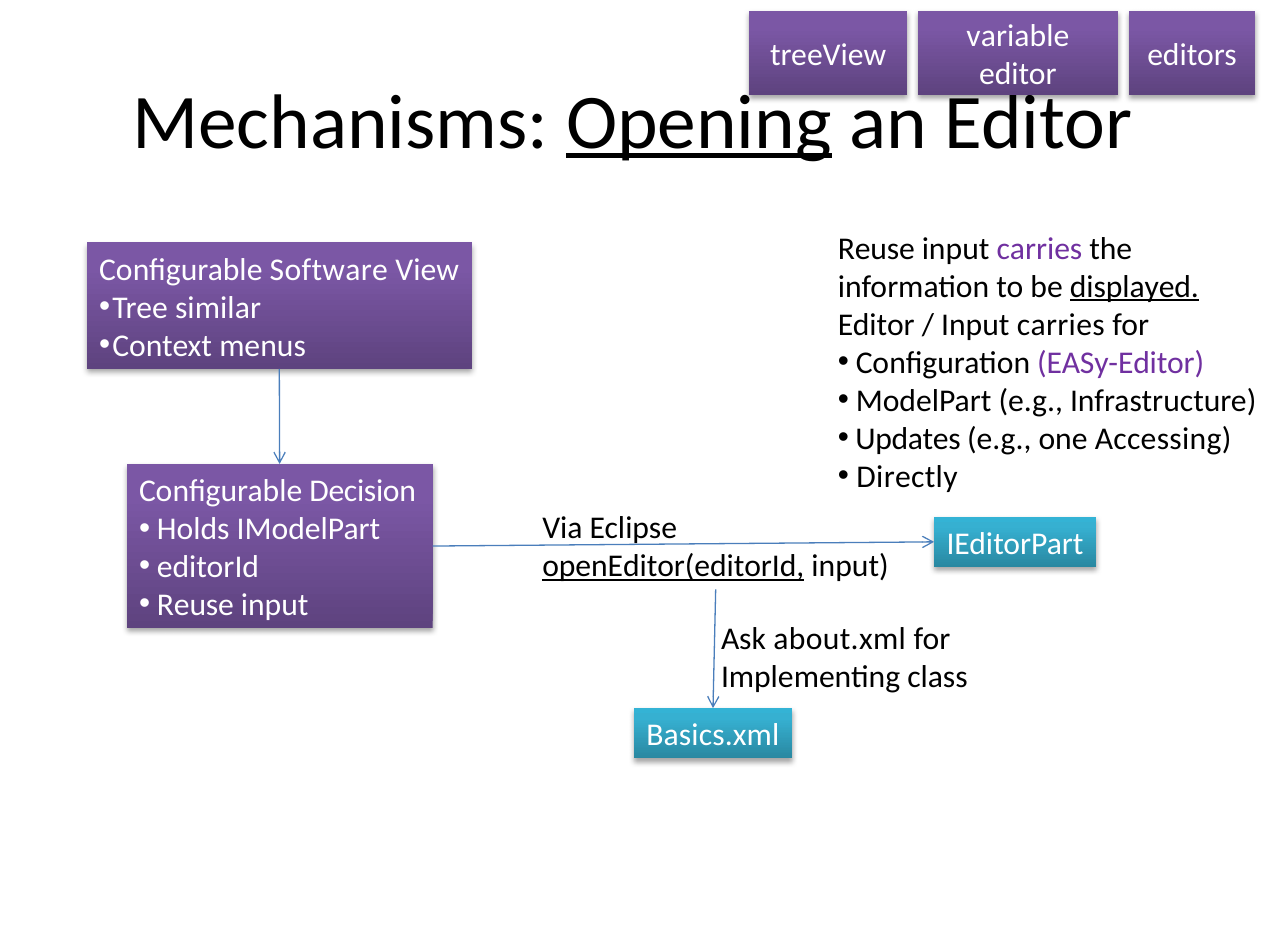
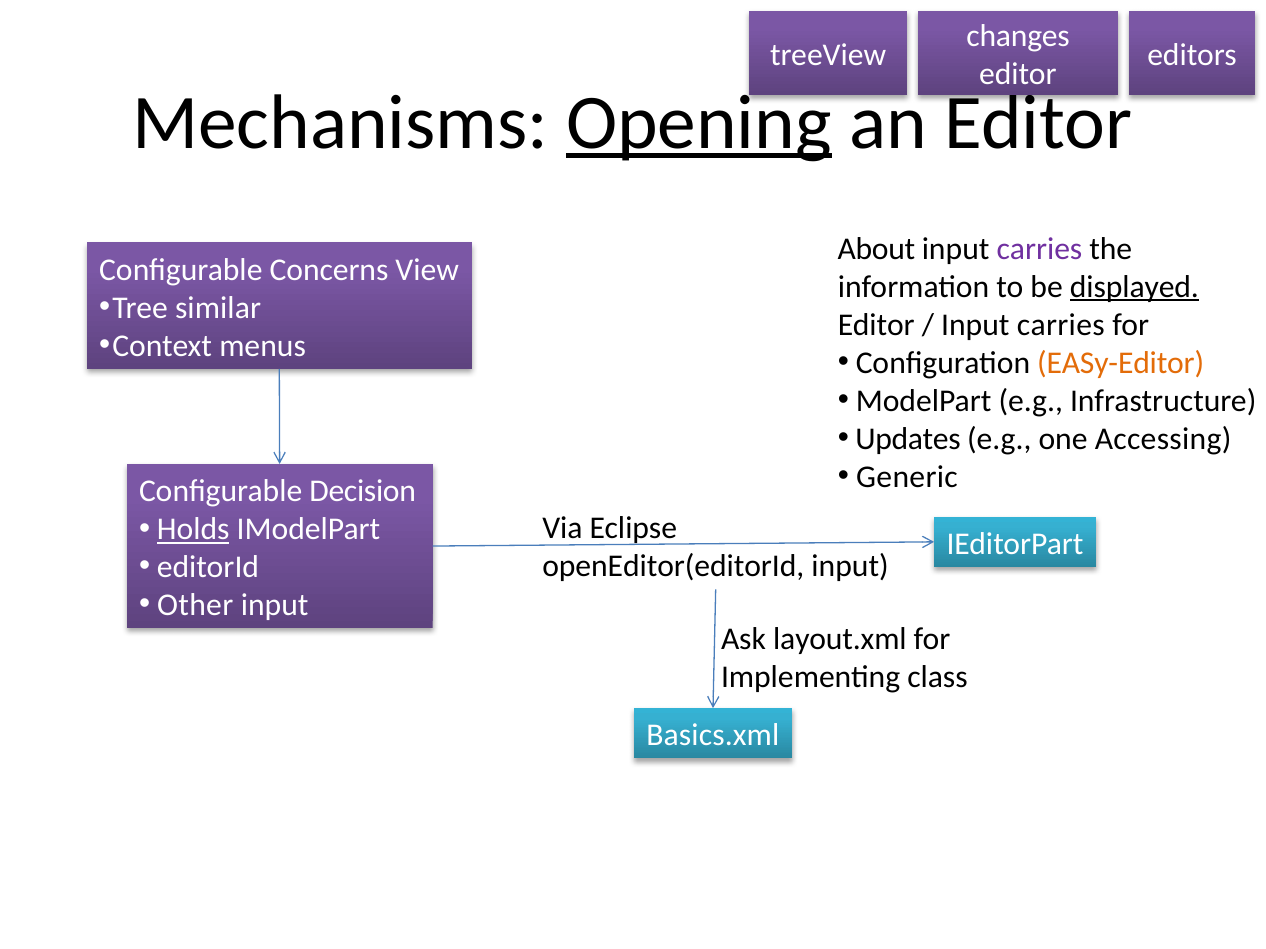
variable: variable -> changes
Reuse at (876, 249): Reuse -> About
Software: Software -> Concerns
EASy-Editor colour: purple -> orange
Directly: Directly -> Generic
Holds underline: none -> present
openEditor(editorId underline: present -> none
Reuse at (195, 606): Reuse -> Other
about.xml: about.xml -> layout.xml
